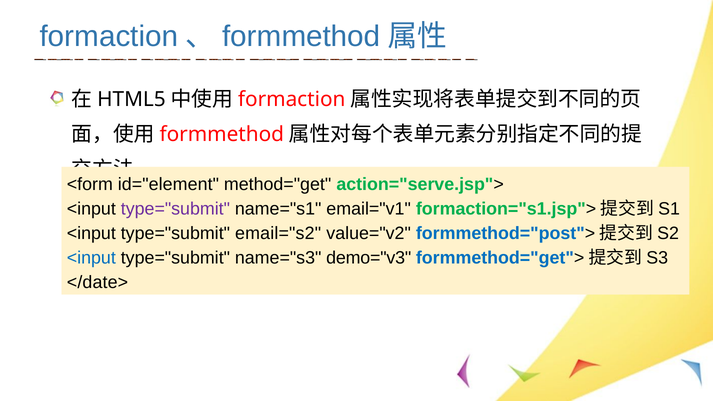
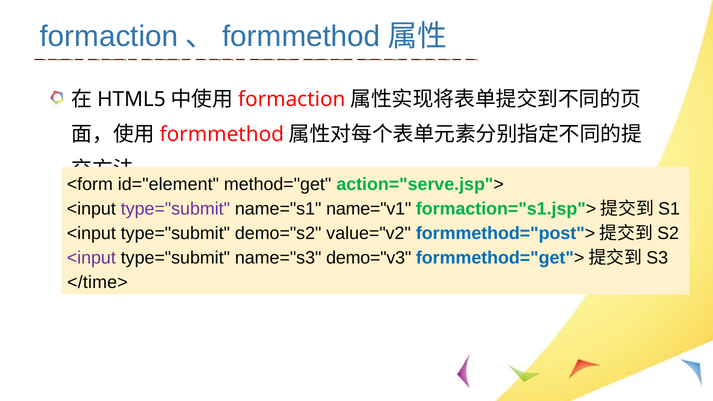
email="v1: email="v1 -> name="v1
email="s2: email="s2 -> demo="s2
<input at (91, 258) colour: blue -> purple
</date>: </date> -> </time>
